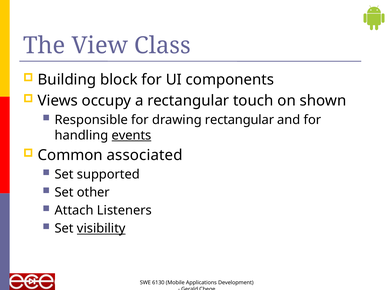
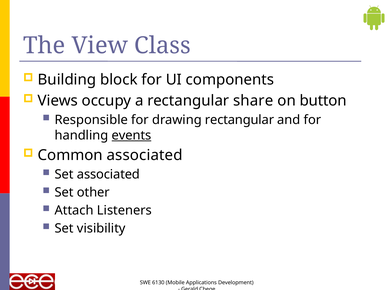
touch: touch -> share
shown: shown -> button
Set supported: supported -> associated
visibility underline: present -> none
